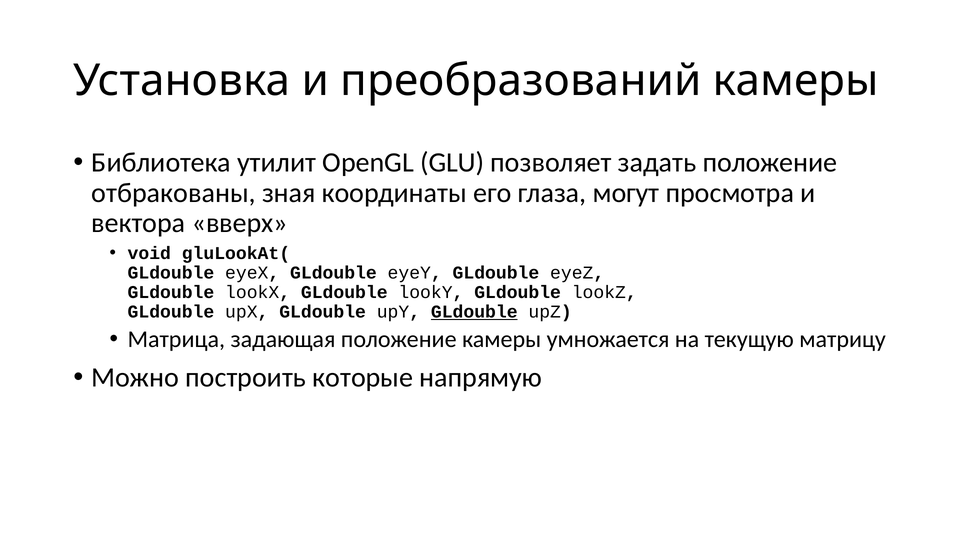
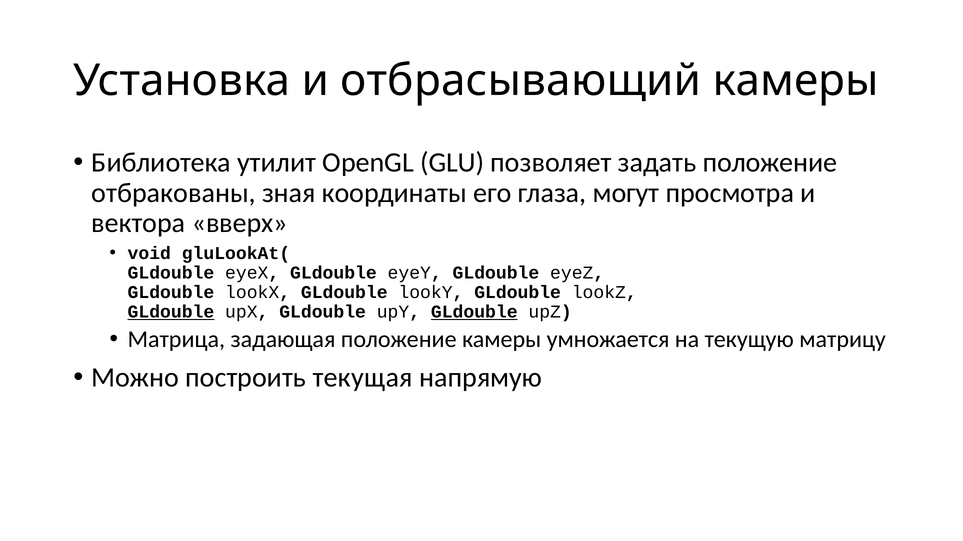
преобразований: преобразований -> отбрасывающий
GLdouble at (171, 312) underline: none -> present
которые: которые -> текущая
